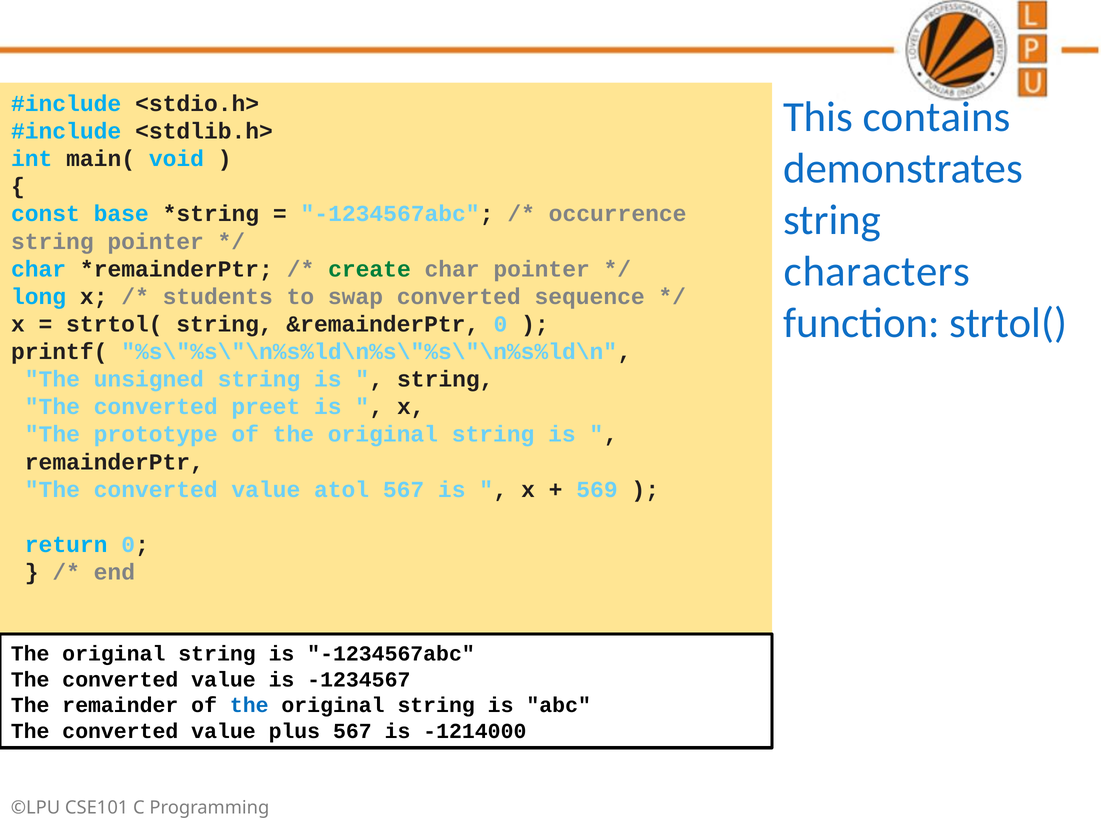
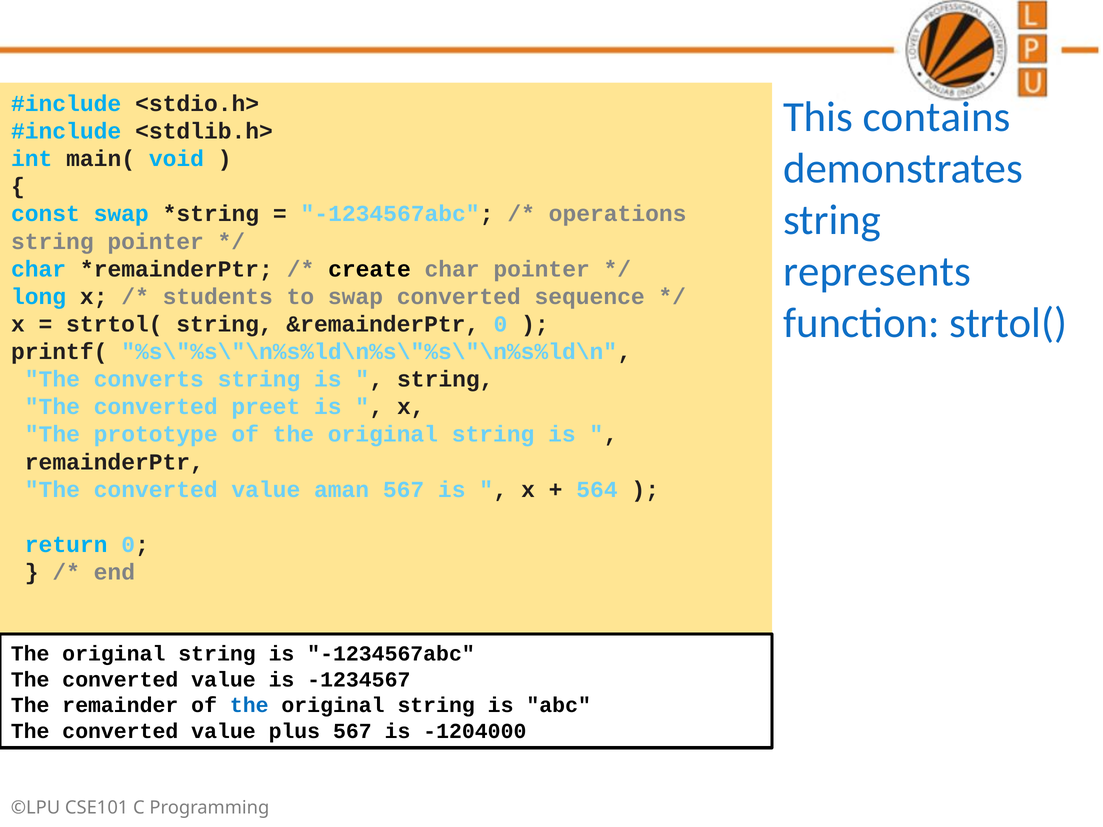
const base: base -> swap
occurrence: occurrence -> operations
characters: characters -> represents
create colour: green -> black
unsigned: unsigned -> converts
atol: atol -> aman
569: 569 -> 564
-1214000: -1214000 -> -1204000
